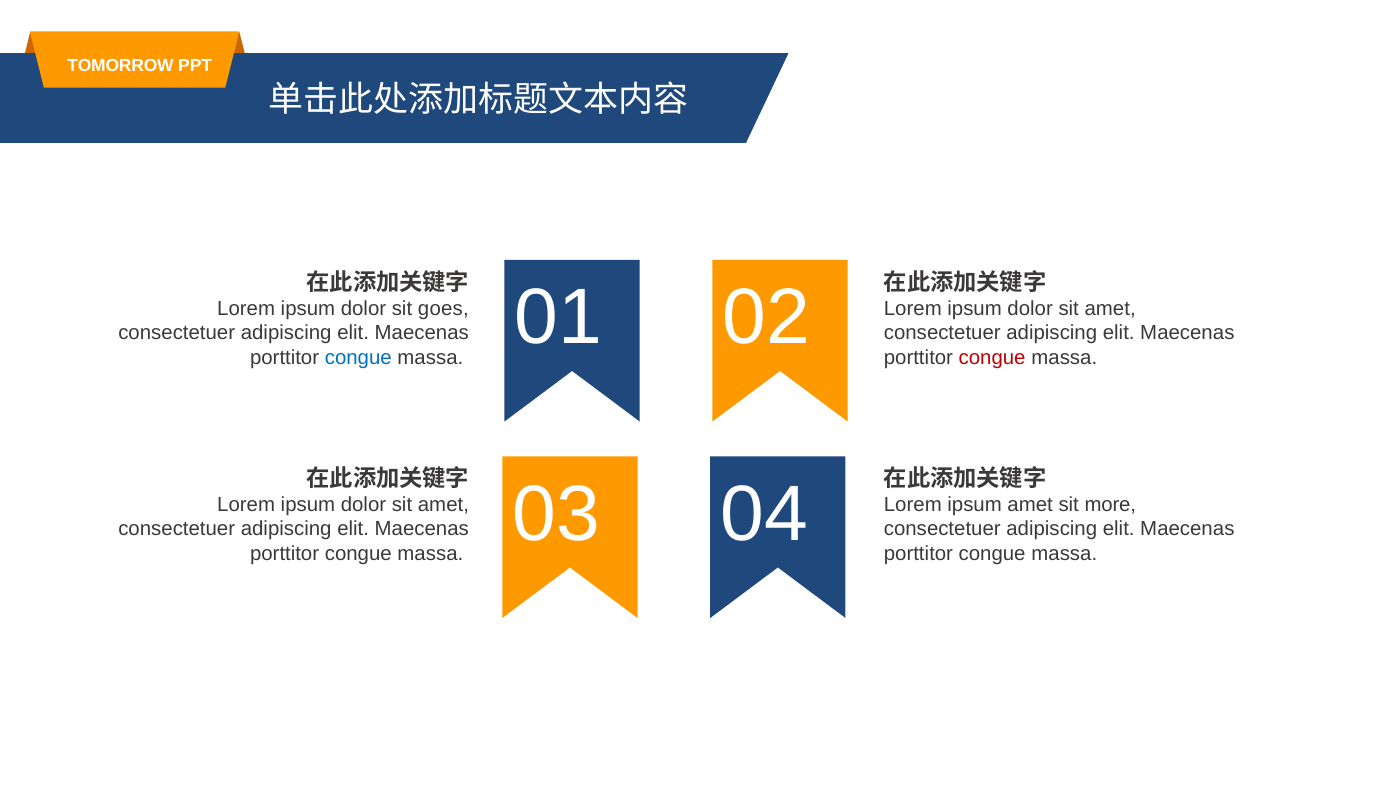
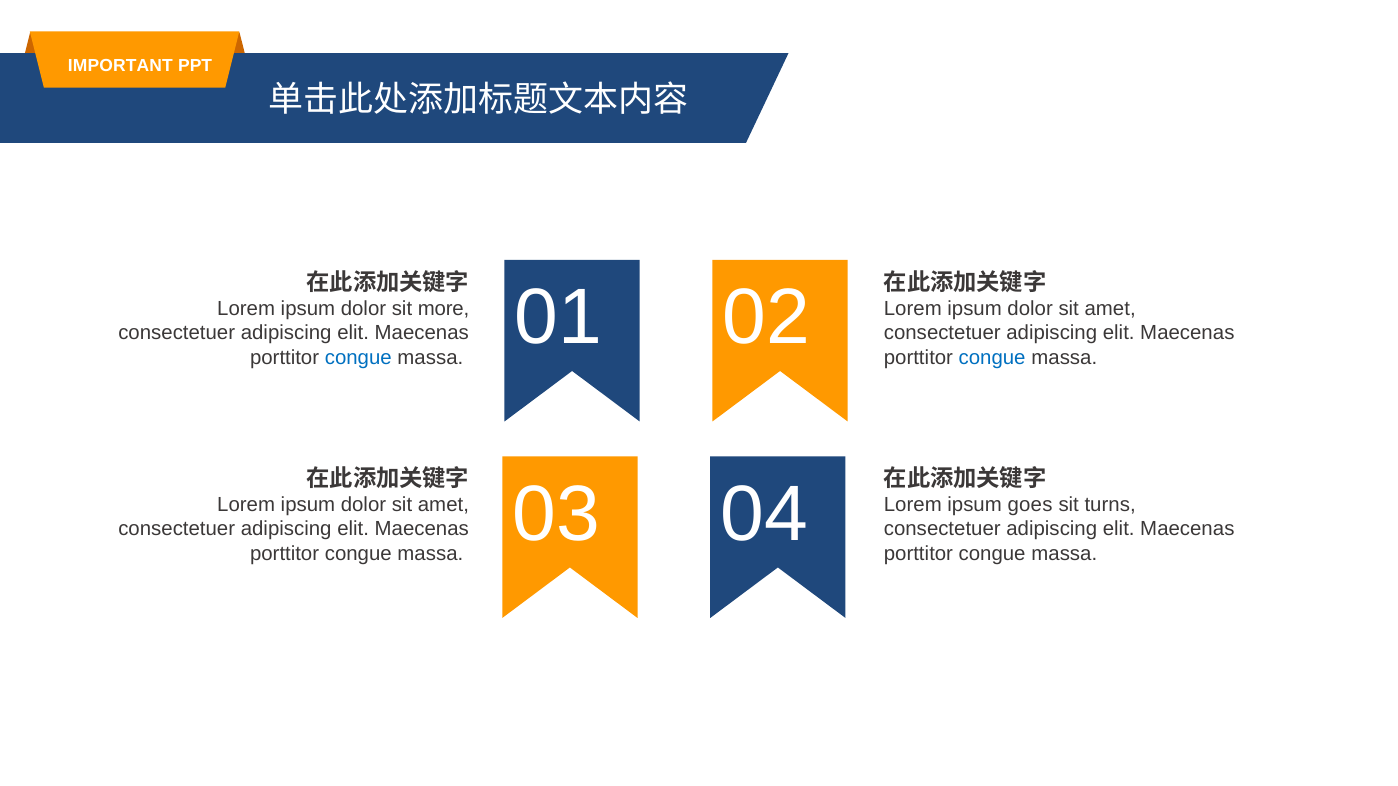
TOMORROW: TOMORROW -> IMPORTANT
goes: goes -> more
congue at (992, 358) colour: red -> blue
ipsum amet: amet -> goes
more: more -> turns
